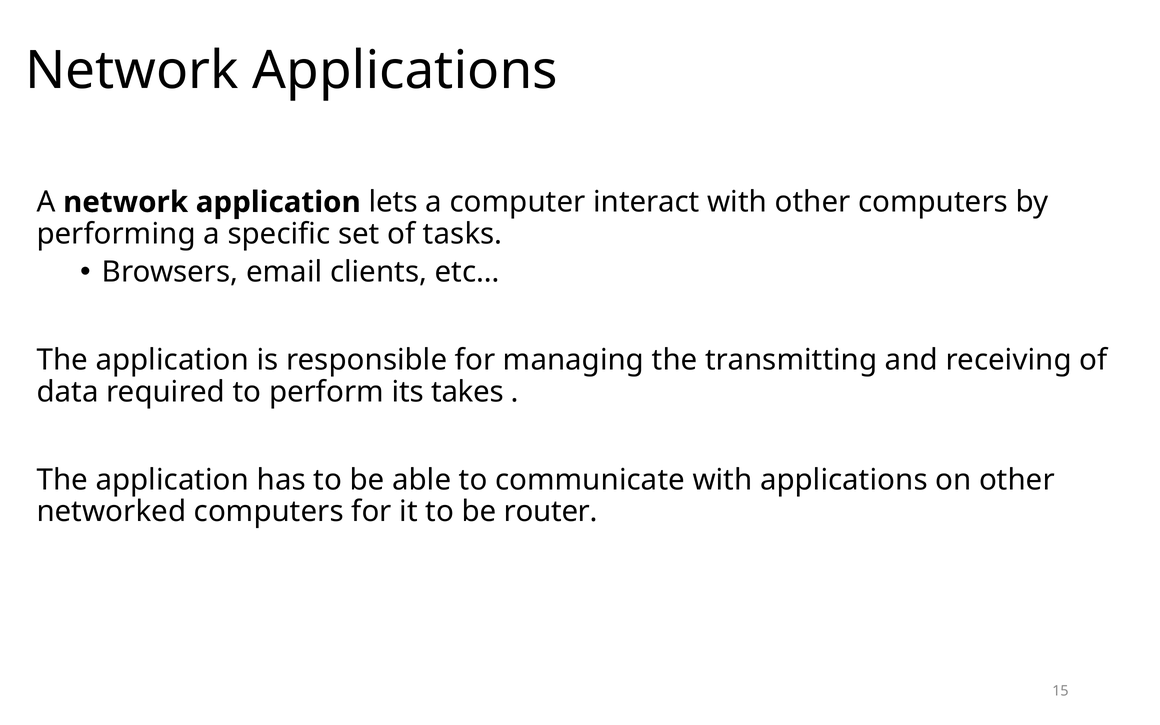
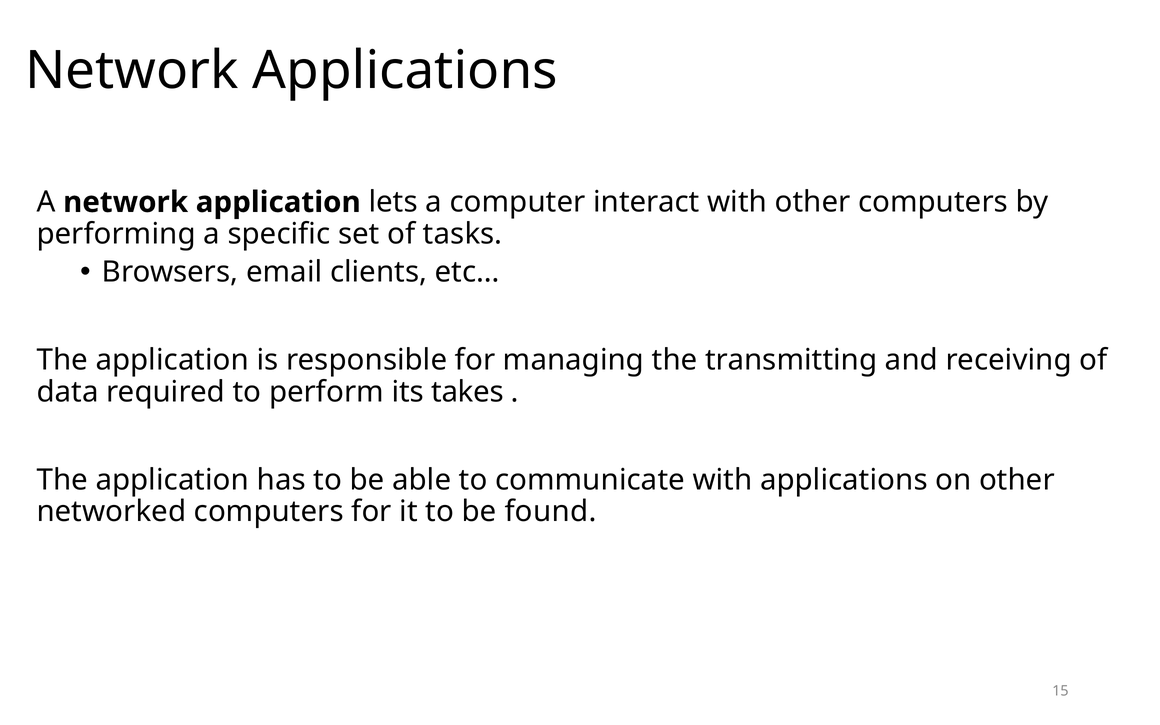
router: router -> found
